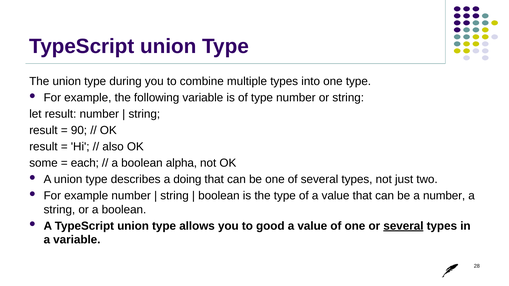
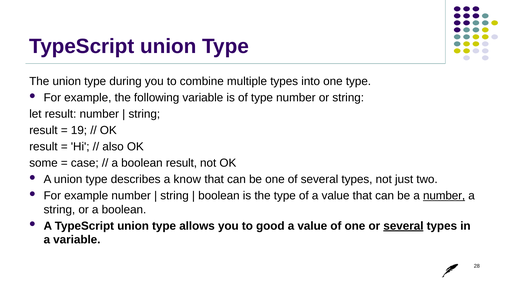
90: 90 -> 19
each: each -> case
boolean alpha: alpha -> result
doing: doing -> know
number at (444, 196) underline: none -> present
